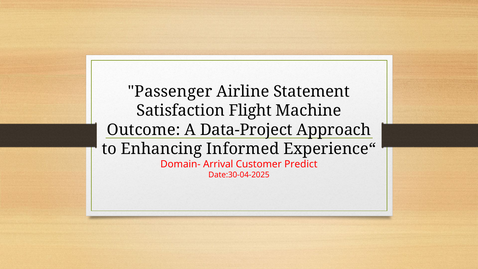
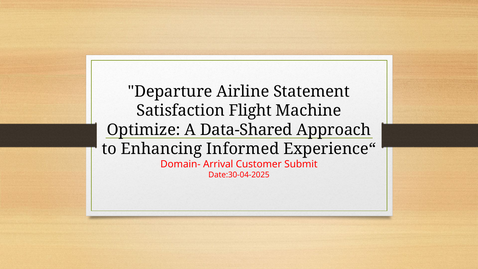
Passenger: Passenger -> Departure
Outcome: Outcome -> Optimize
Data-Project: Data-Project -> Data-Shared
Predict: Predict -> Submit
